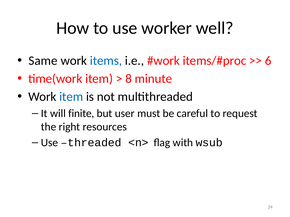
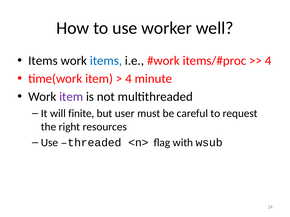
Same at (43, 61): Same -> Items
6 at (268, 61): 6 -> 4
8 at (129, 79): 8 -> 4
item at (71, 97) colour: blue -> purple
